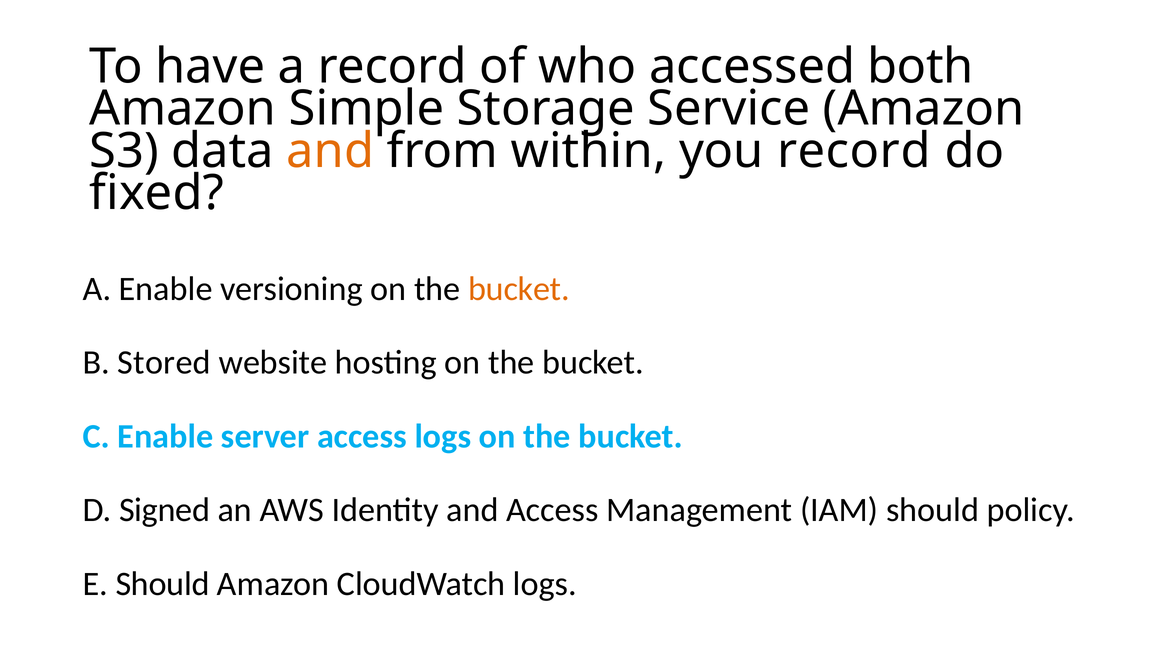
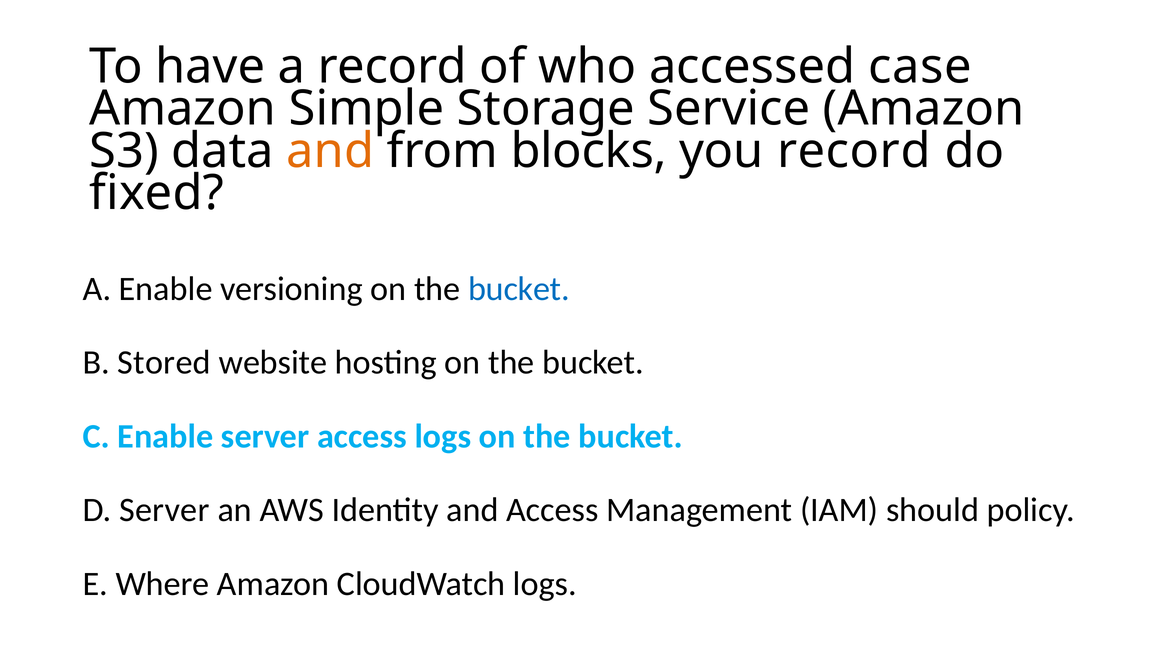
both: both -> case
within: within -> blocks
bucket at (519, 289) colour: orange -> blue
D Signed: Signed -> Server
E Should: Should -> Where
